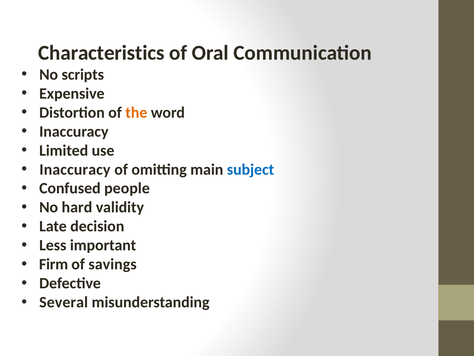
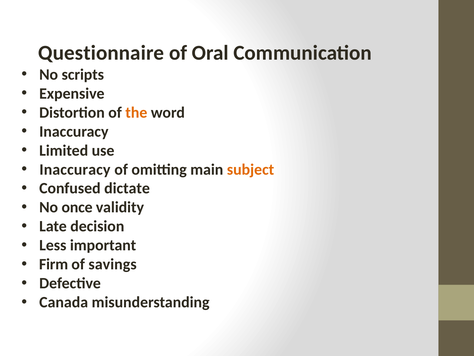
Characteristics: Characteristics -> Questionnaire
subject colour: blue -> orange
people: people -> dictate
hard: hard -> once
Several: Several -> Canada
